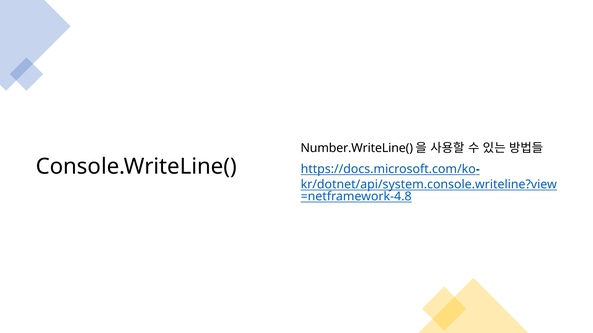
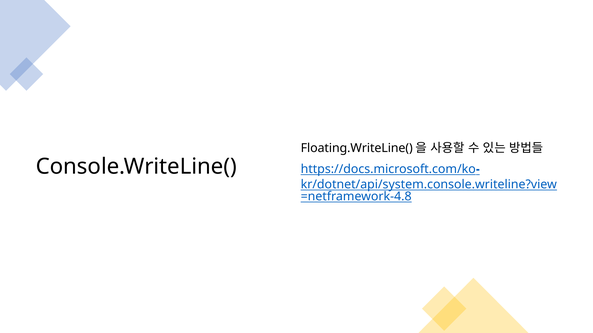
Number.WriteLine(: Number.WriteLine( -> Floating.WriteLine(
